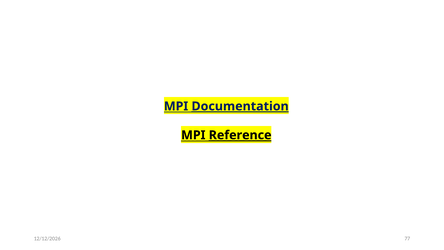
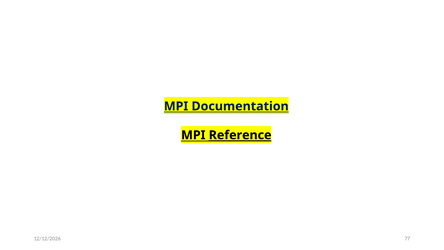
Documentation underline: present -> none
